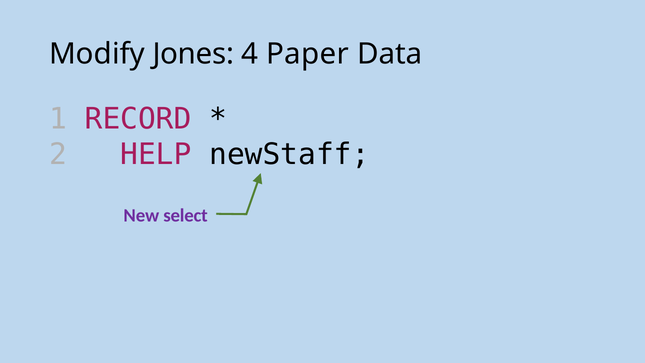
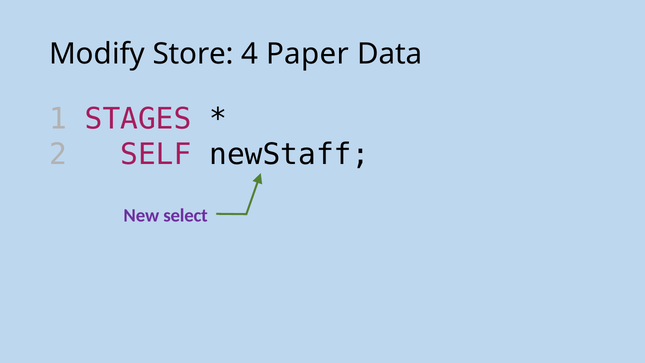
Jones: Jones -> Store
RECORD: RECORD -> STAGES
HELP: HELP -> SELF
